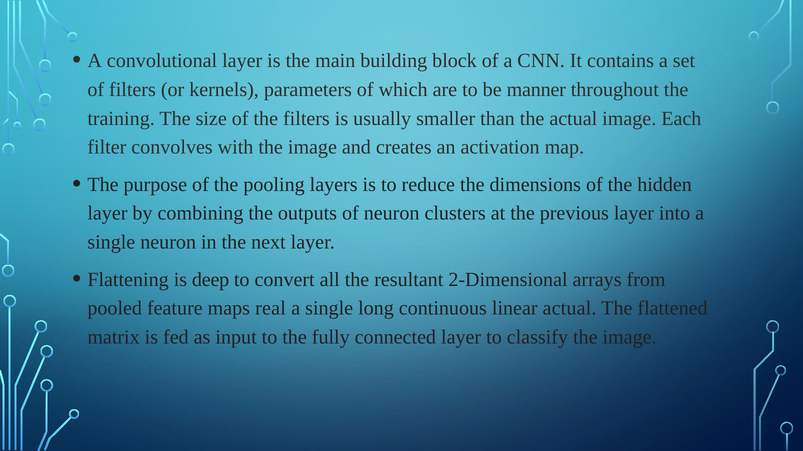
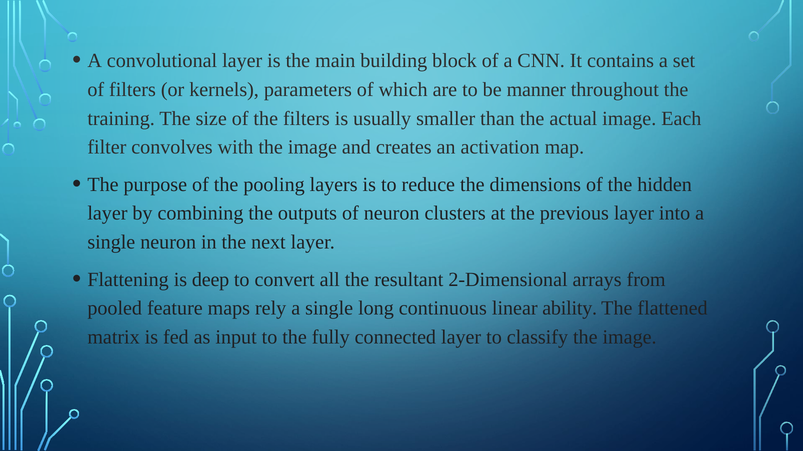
real: real -> rely
linear actual: actual -> ability
